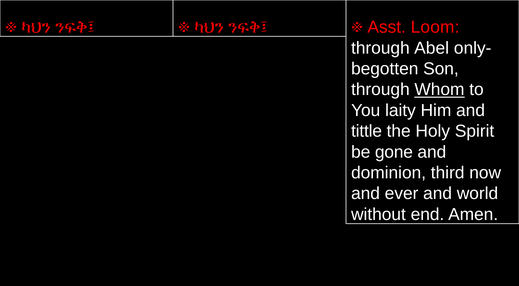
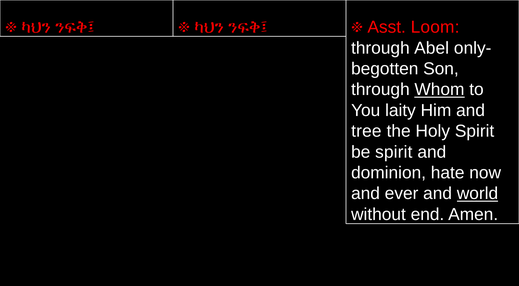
tittle: tittle -> tree
be gone: gone -> spirit
third: third -> hate
world underline: none -> present
